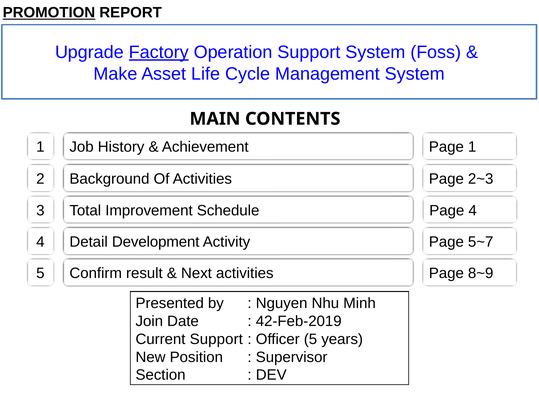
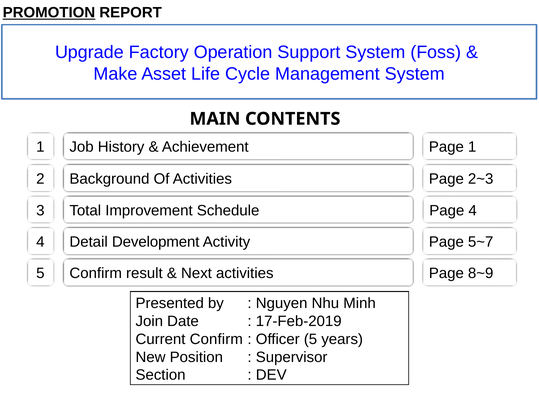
Factory underline: present -> none
42-Feb-2019: 42-Feb-2019 -> 17-Feb-2019
Current Support: Support -> Confirm
